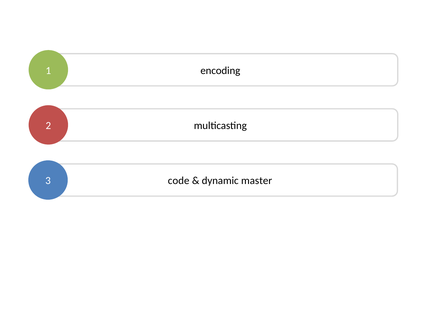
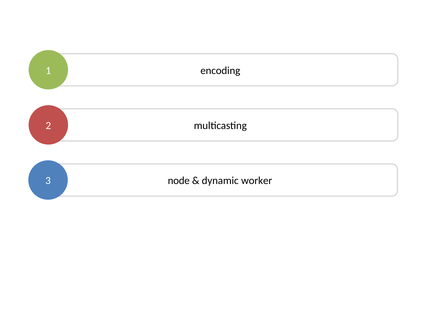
code: code -> node
master: master -> worker
